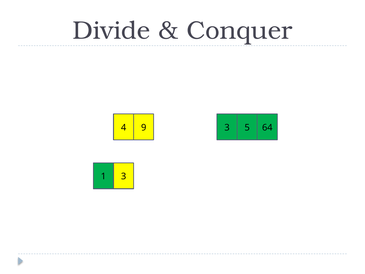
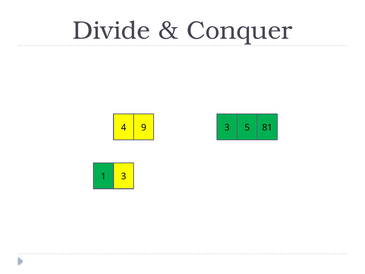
64: 64 -> 81
